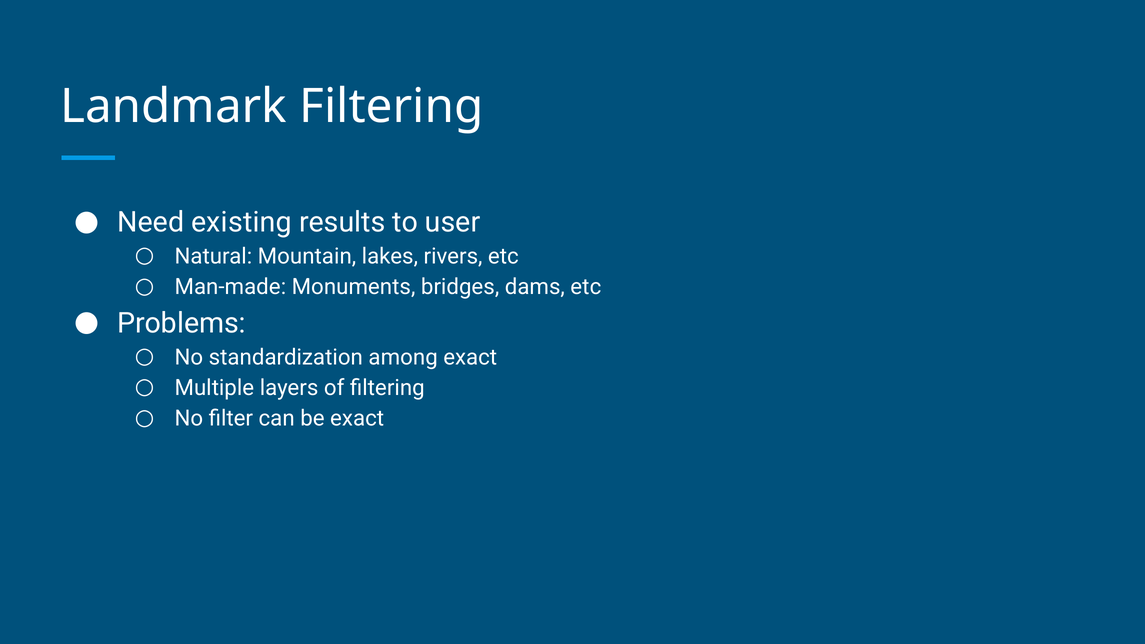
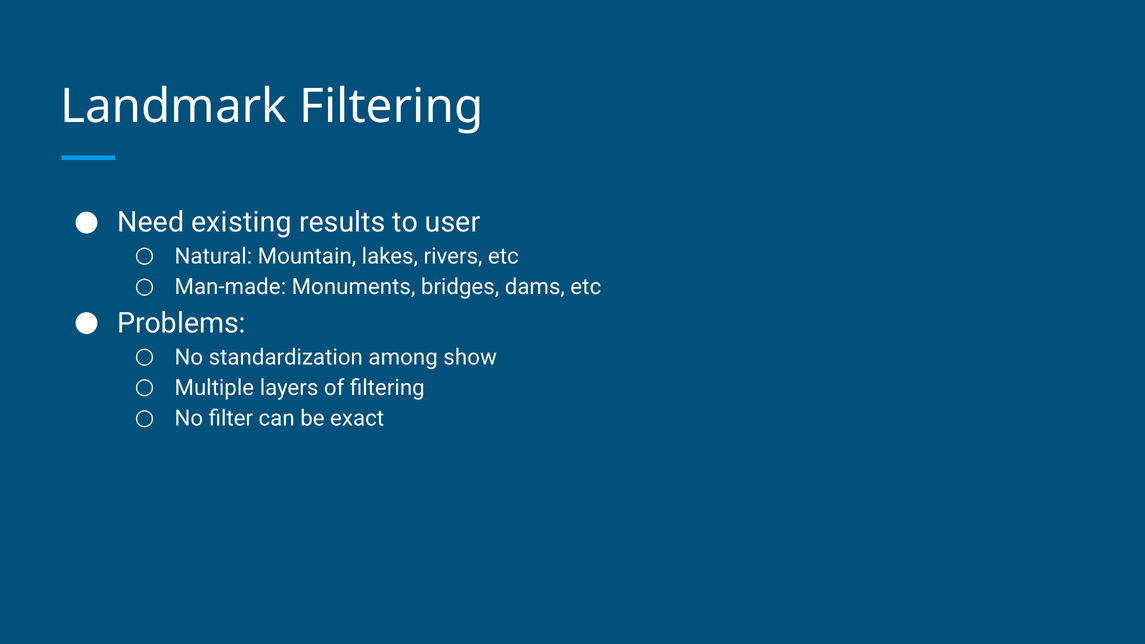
among exact: exact -> show
